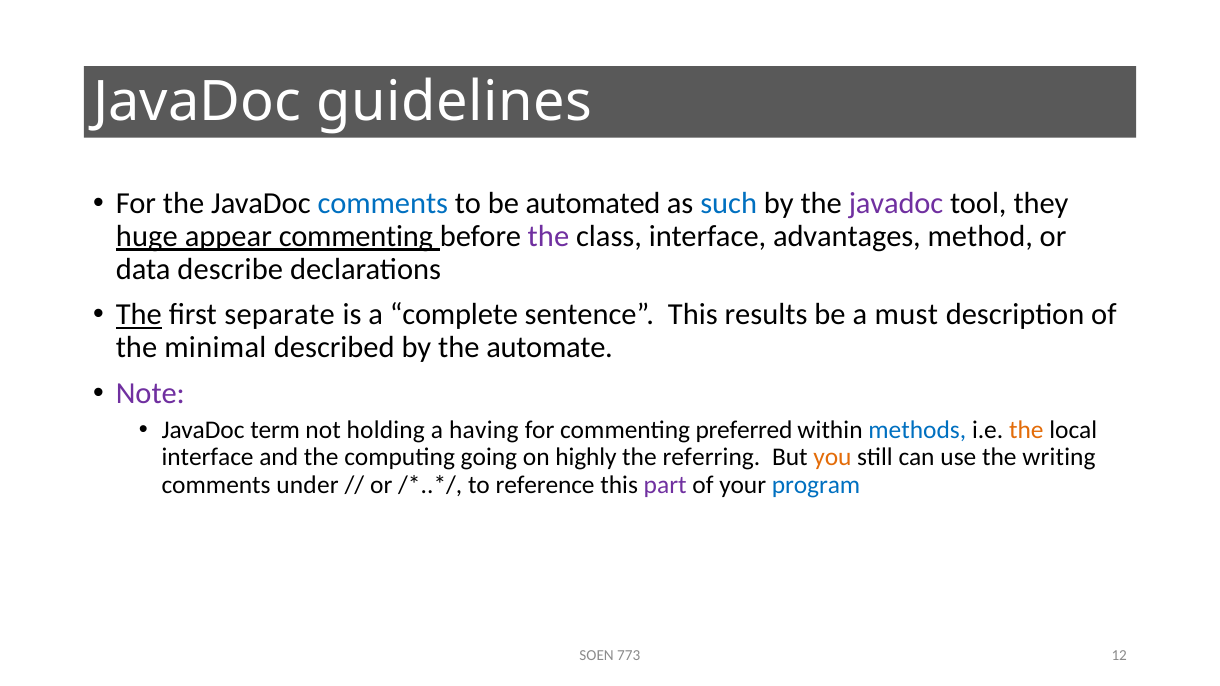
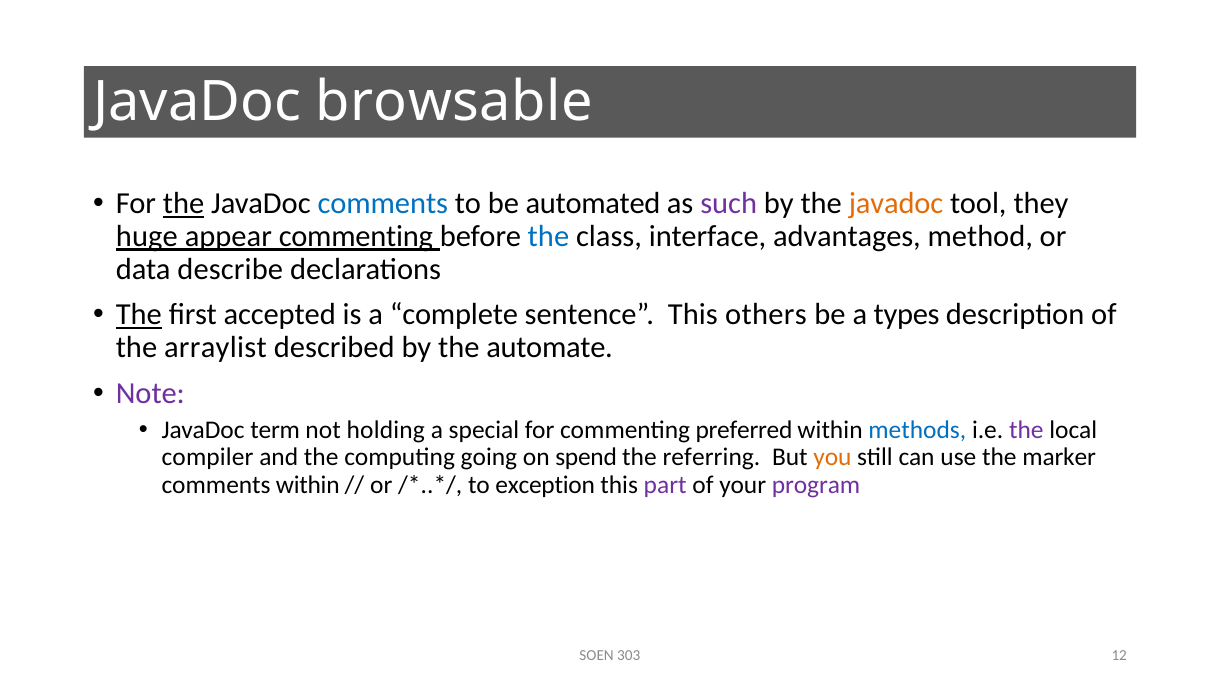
guidelines: guidelines -> browsable
the at (184, 204) underline: none -> present
such colour: blue -> purple
javadoc at (896, 204) colour: purple -> orange
the at (548, 236) colour: purple -> blue
separate: separate -> accepted
results: results -> others
must: must -> types
minimal: minimal -> arraylist
having: having -> special
the at (1026, 430) colour: orange -> purple
interface at (208, 458): interface -> compiler
highly: highly -> spend
writing: writing -> marker
comments under: under -> within
reference: reference -> exception
program colour: blue -> purple
773: 773 -> 303
